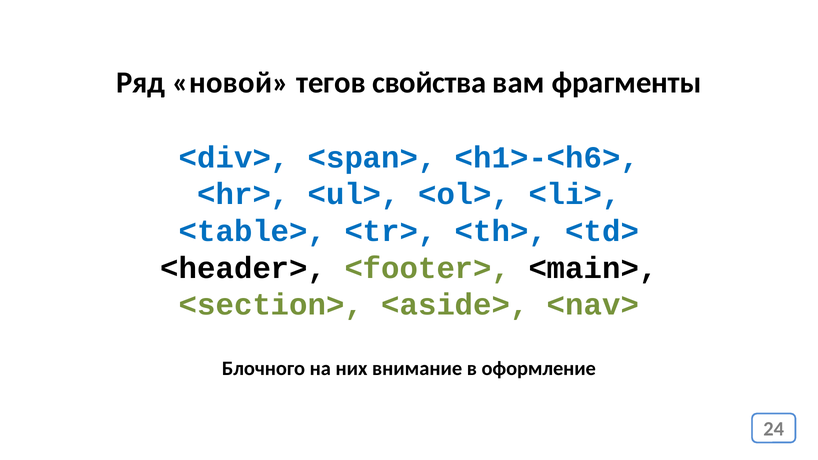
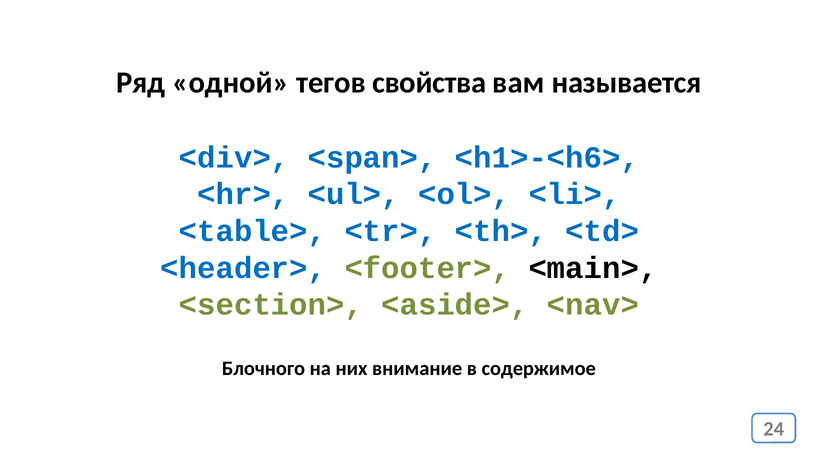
новой: новой -> одной
фрагменты: фрагменты -> называется
<header> colour: black -> blue
оформление: оформление -> содержимое
